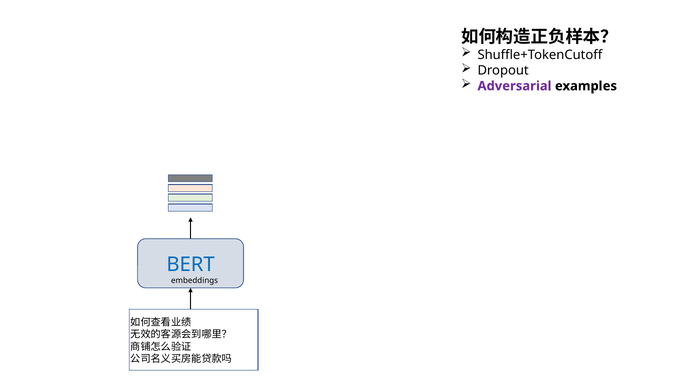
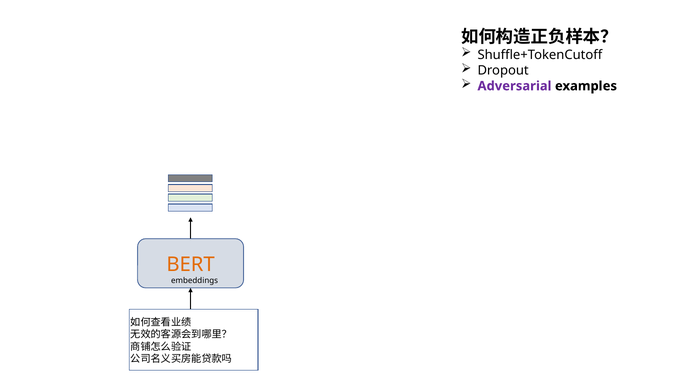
BERT colour: blue -> orange
